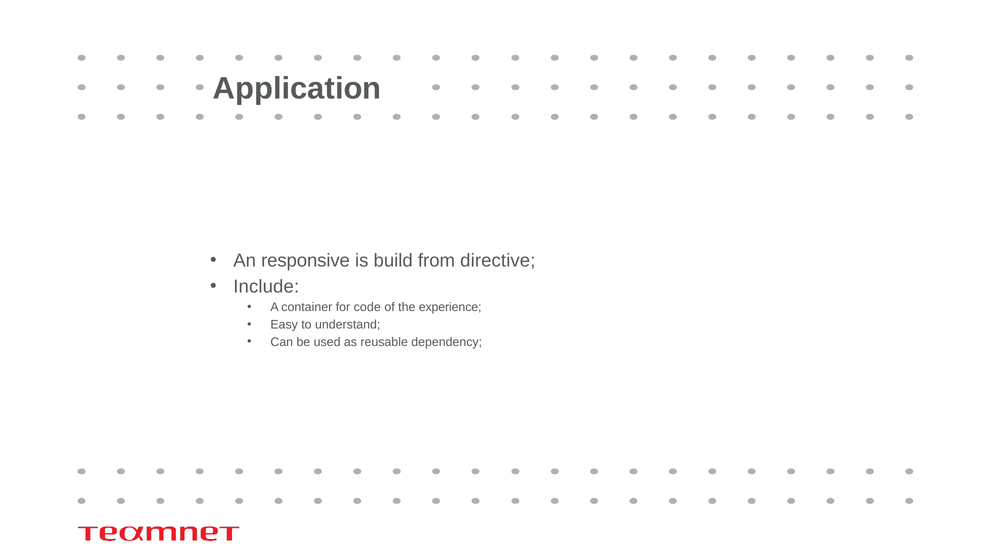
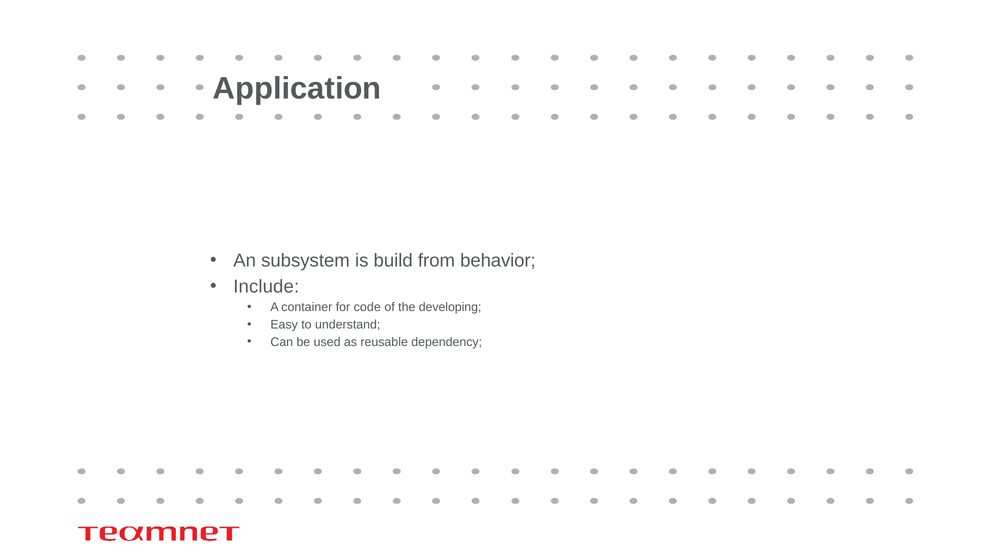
responsive: responsive -> subsystem
directive: directive -> behavior
experience: experience -> developing
